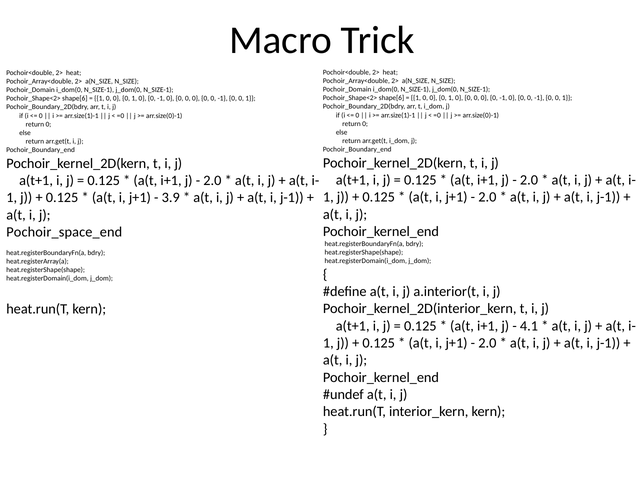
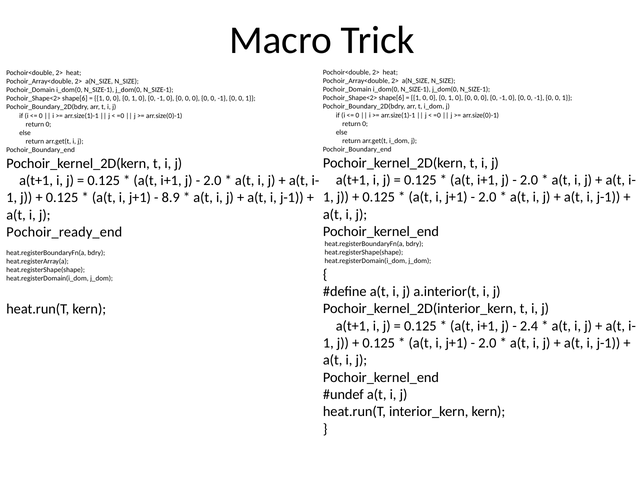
3.9: 3.9 -> 8.9
Pochoir_space_end: Pochoir_space_end -> Pochoir_ready_end
4.1: 4.1 -> 2.4
